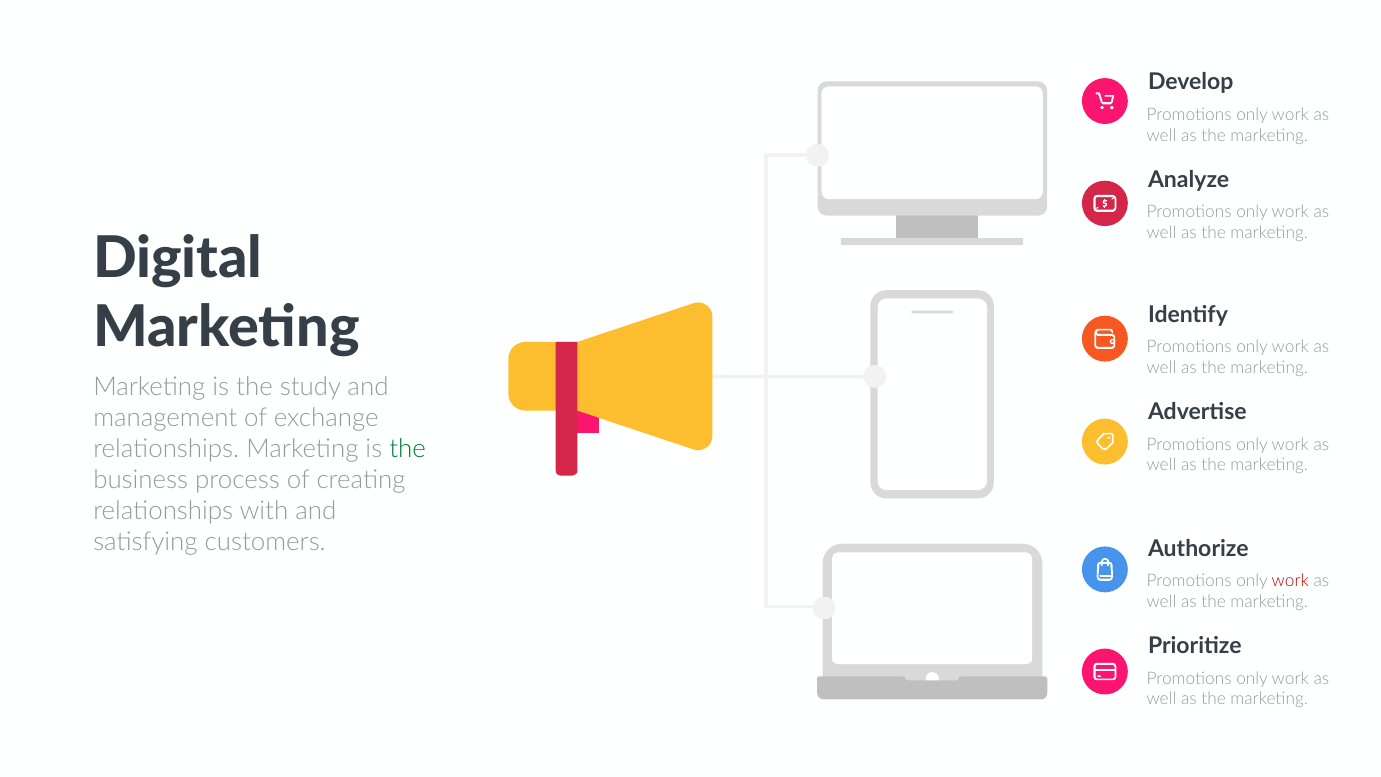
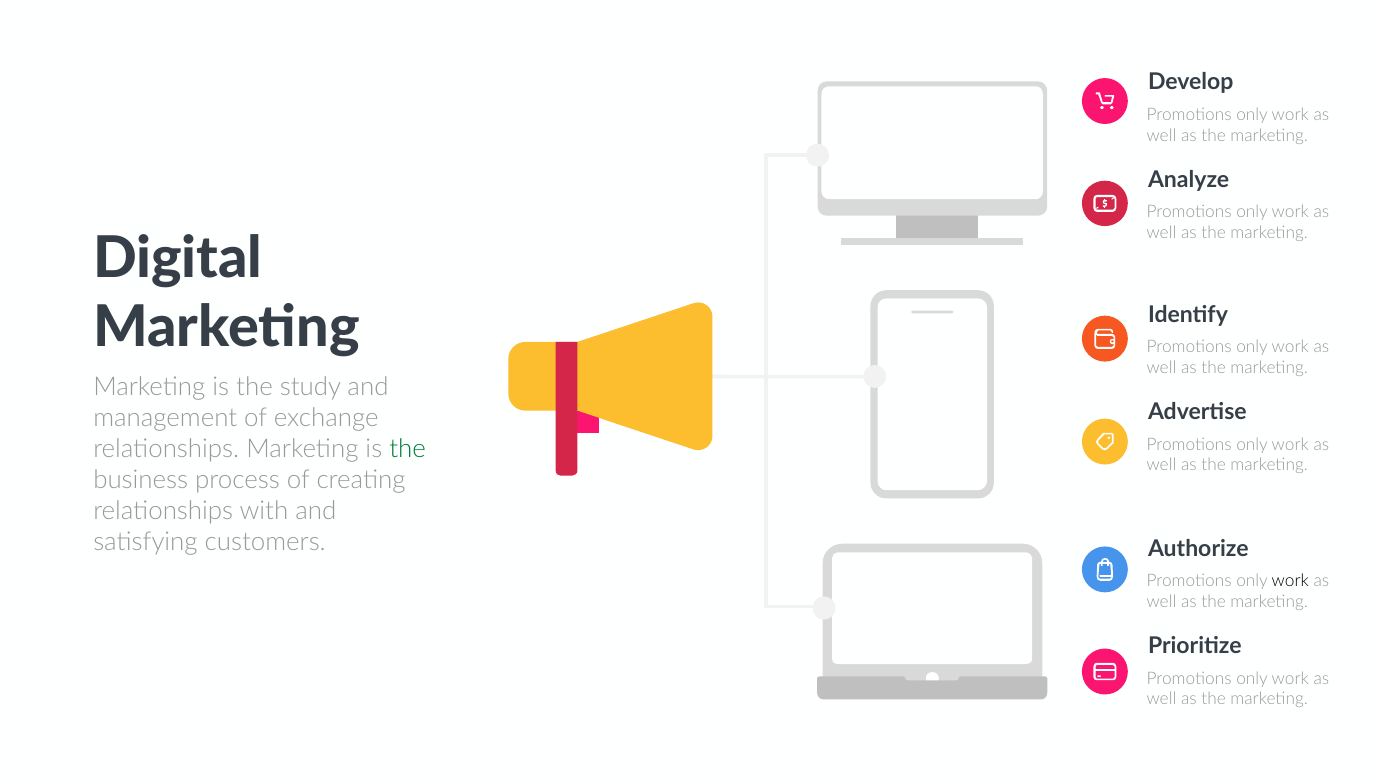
work at (1290, 581) colour: red -> black
